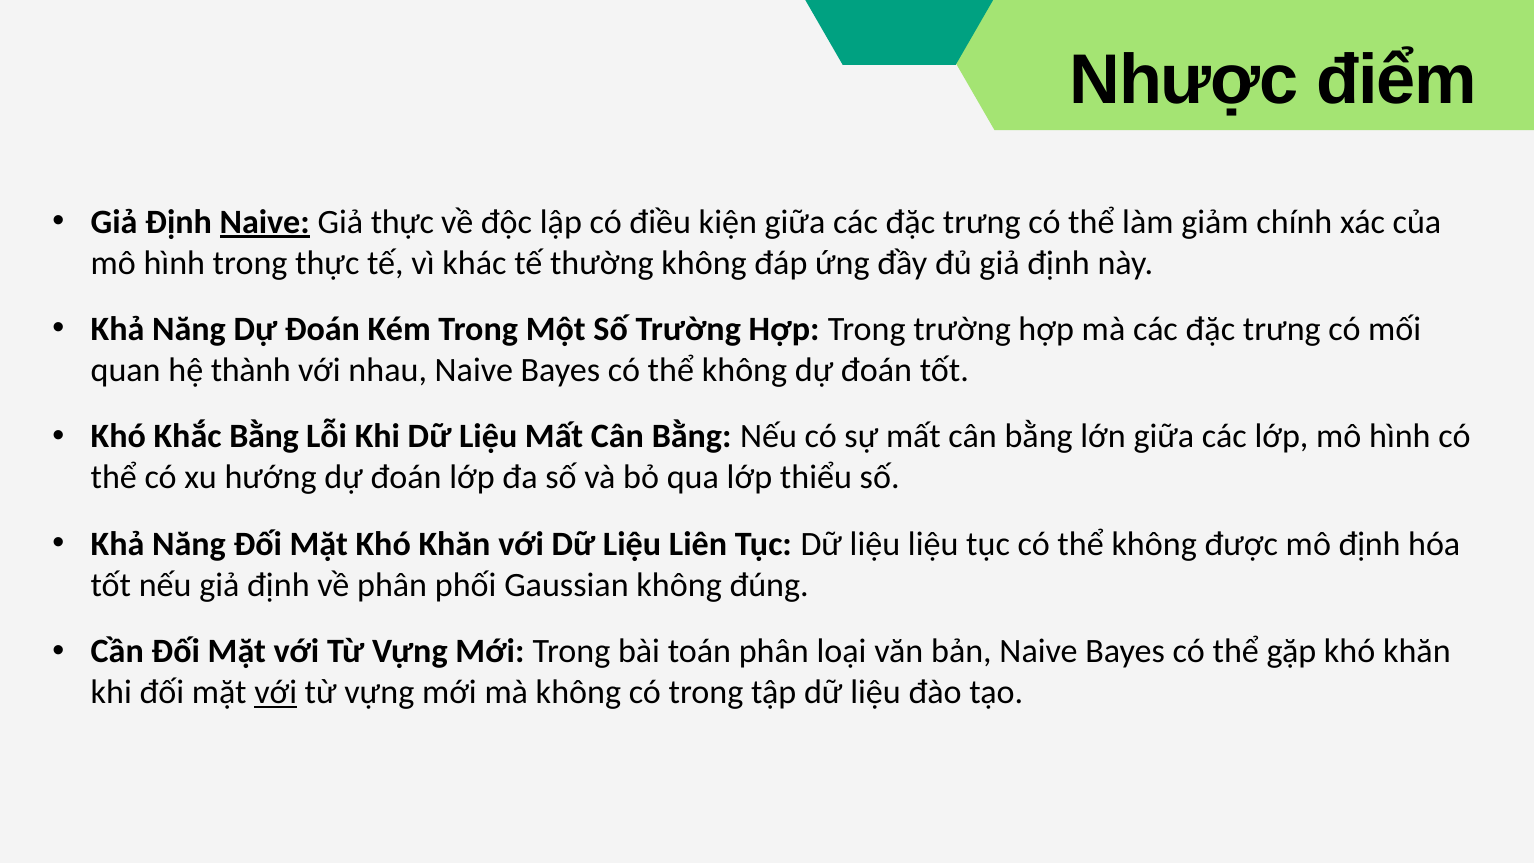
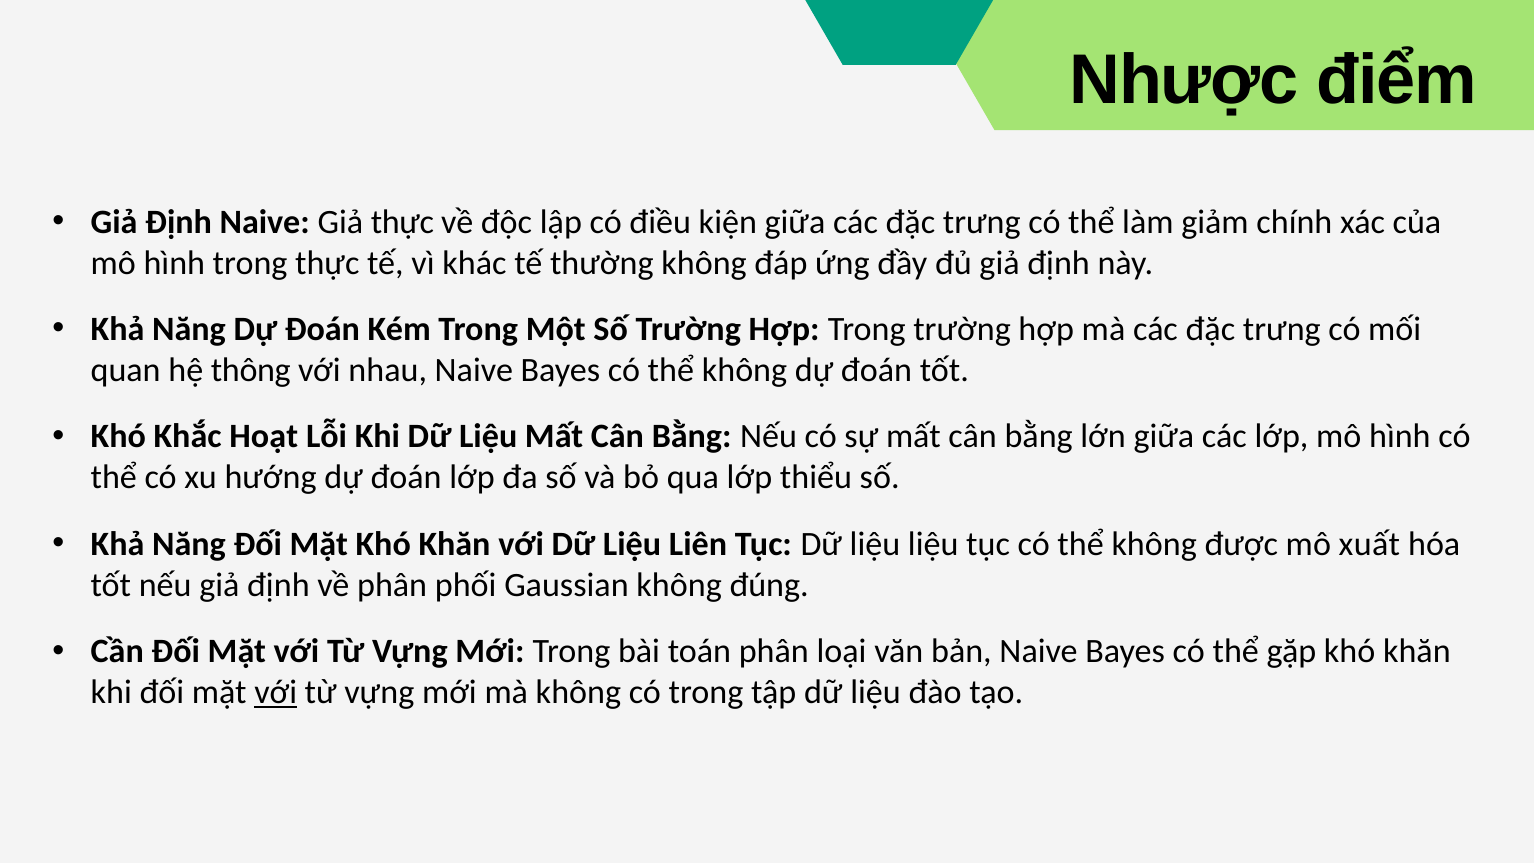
Naive at (265, 222) underline: present -> none
thành: thành -> thông
Khắc Bằng: Bằng -> Hoạt
mô định: định -> xuất
